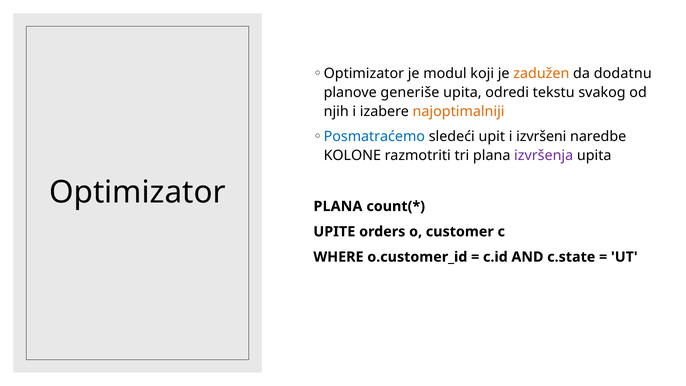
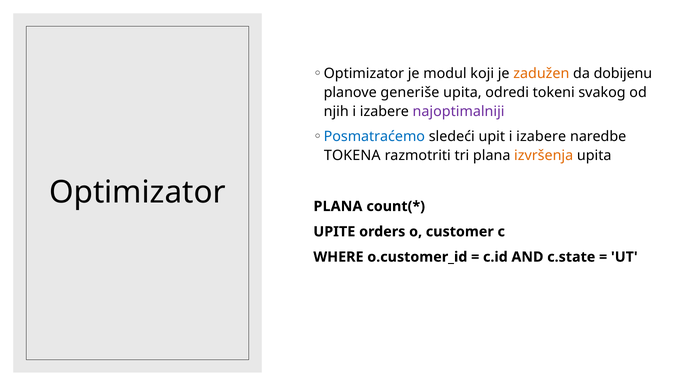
dodatnu: dodatnu -> dobijenu
tekstu: tekstu -> tokeni
najoptimalniji colour: orange -> purple
upit i izvršeni: izvršeni -> izabere
KOLONE: KOLONE -> TOKENA
izvršenja colour: purple -> orange
